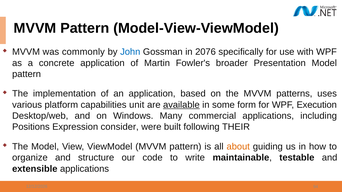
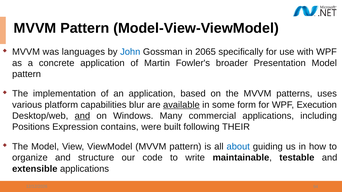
commonly: commonly -> languages
2076: 2076 -> 2065
unit: unit -> blur
and at (82, 116) underline: none -> present
consider: consider -> contains
about colour: orange -> blue
